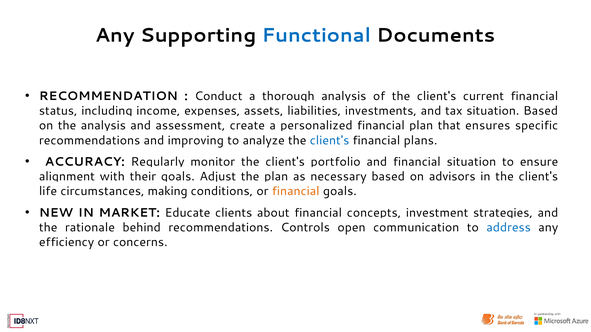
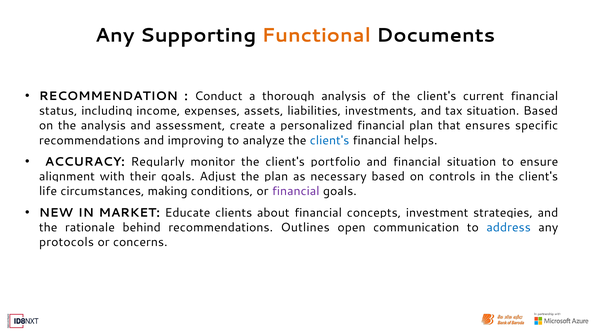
Functional colour: blue -> orange
plans: plans -> helps
advisors: advisors -> controls
financial at (296, 191) colour: orange -> purple
Controls: Controls -> Outlines
efficiency: efficiency -> protocols
